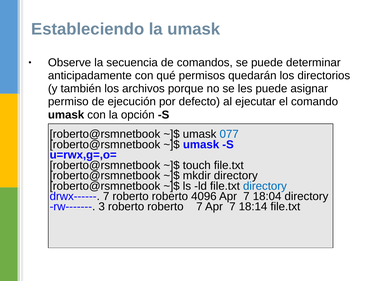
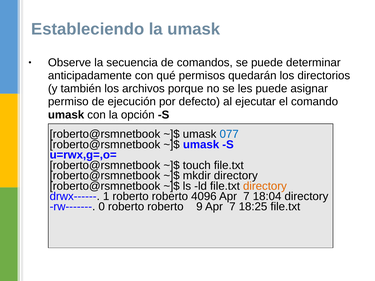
directory at (265, 186) colour: blue -> orange
drwx------ 7: 7 -> 1
3: 3 -> 0
roberto 7: 7 -> 9
18:14: 18:14 -> 18:25
